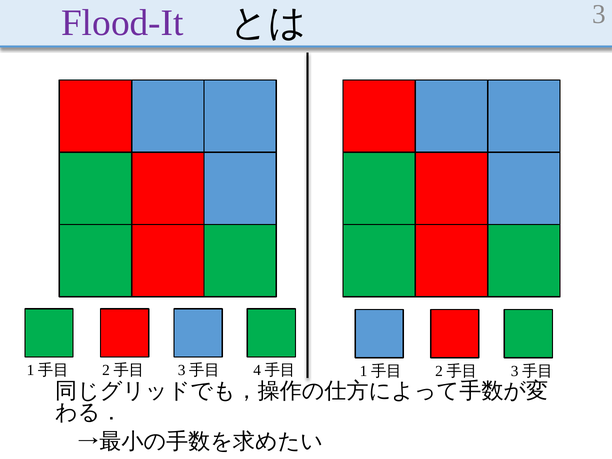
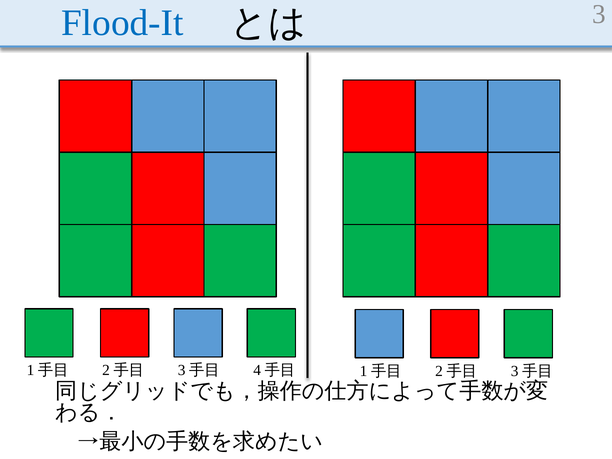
Flood-It colour: purple -> blue
